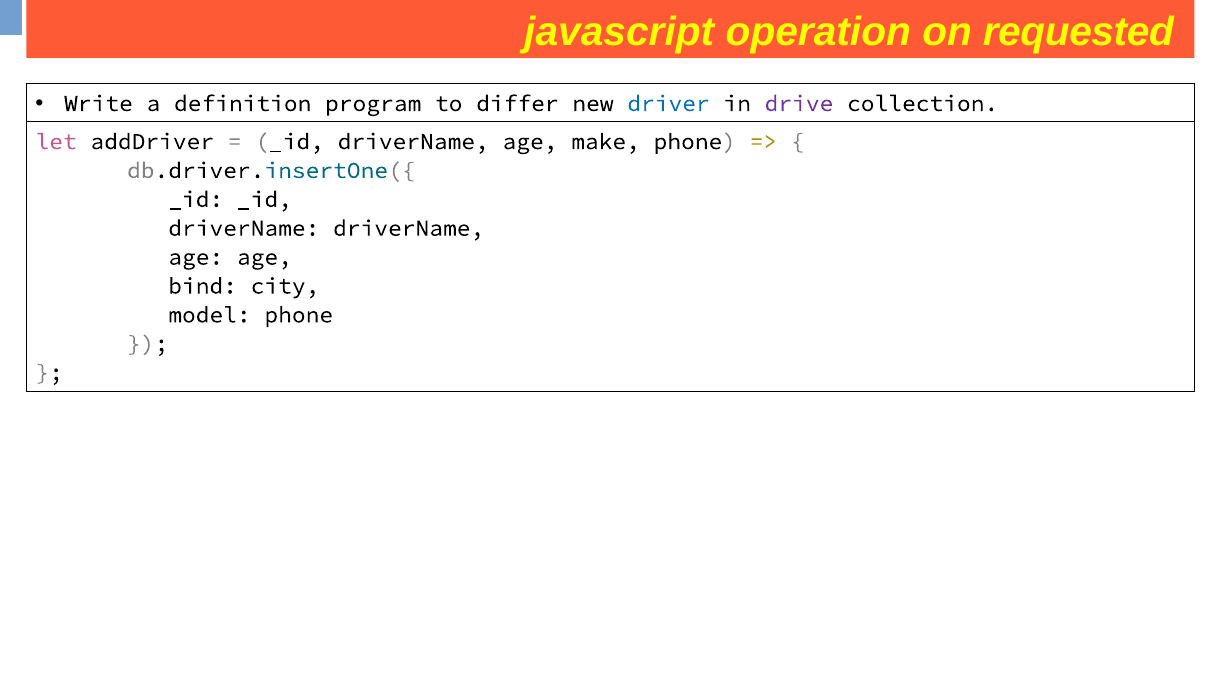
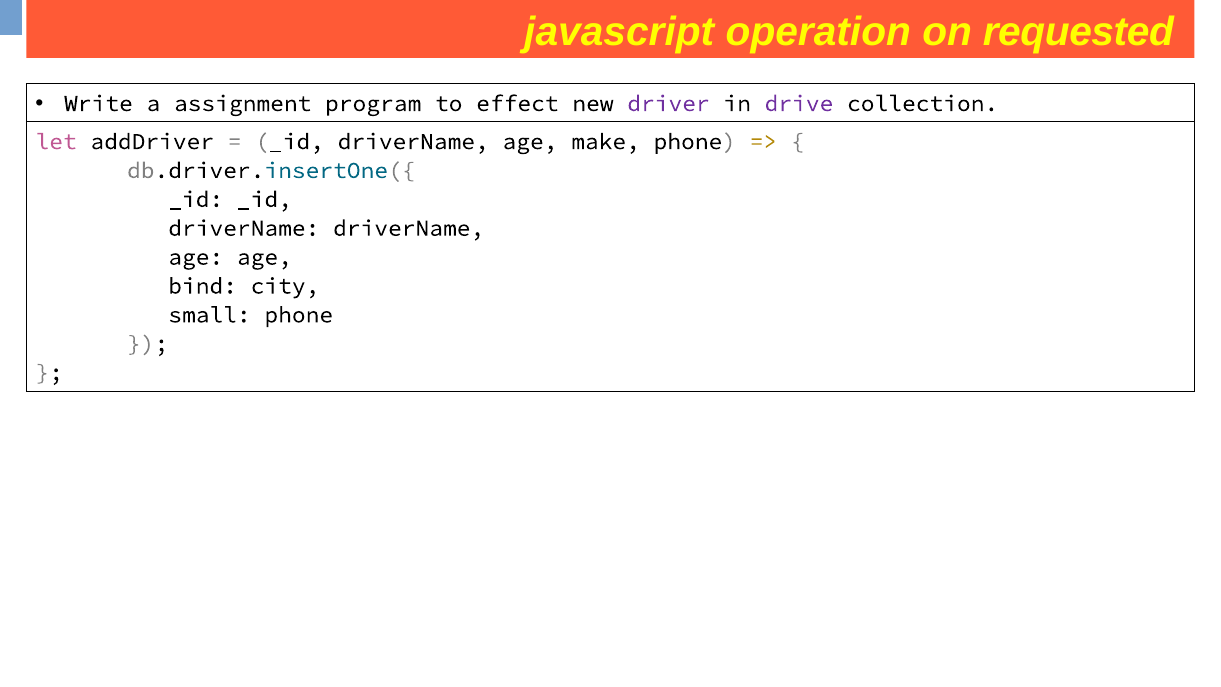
definition: definition -> assignment
differ: differ -> effect
driver colour: blue -> purple
model: model -> small
